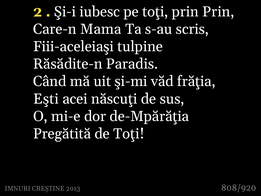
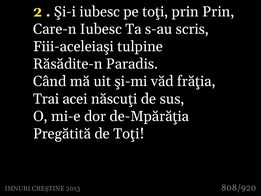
Care-n Mama: Mama -> Iubesc
Eşti: Eşti -> Trai
